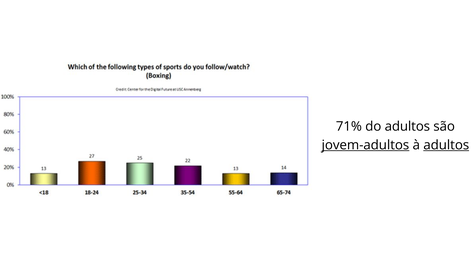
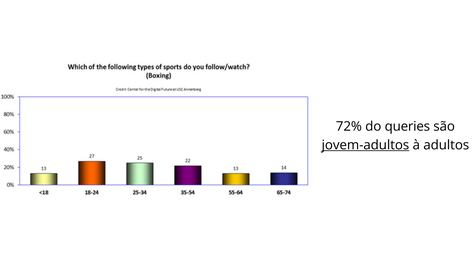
71%: 71% -> 72%
do adultos: adultos -> queries
adultos at (446, 145) underline: present -> none
